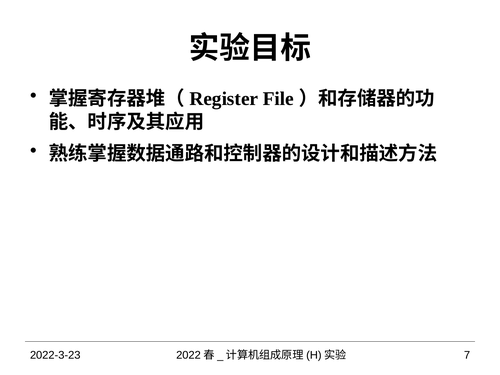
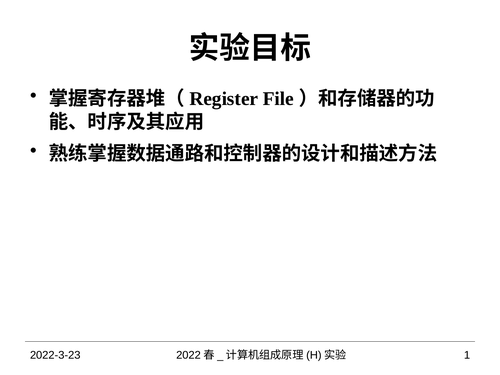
7: 7 -> 1
